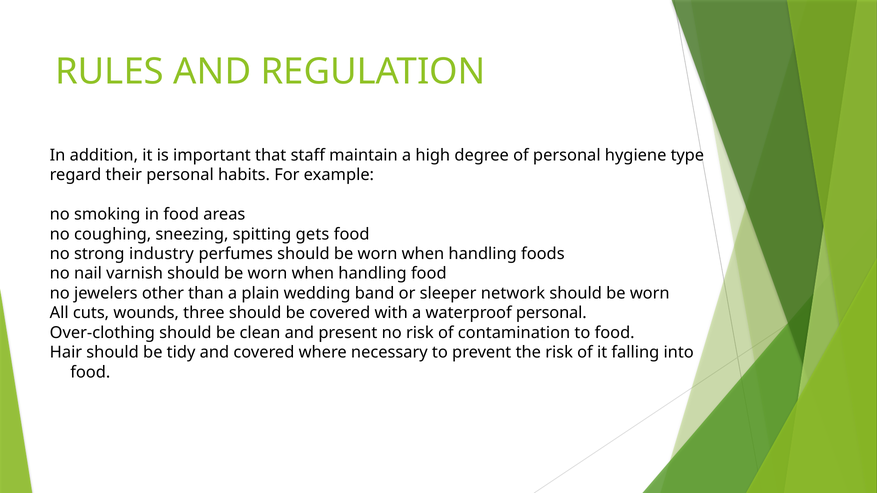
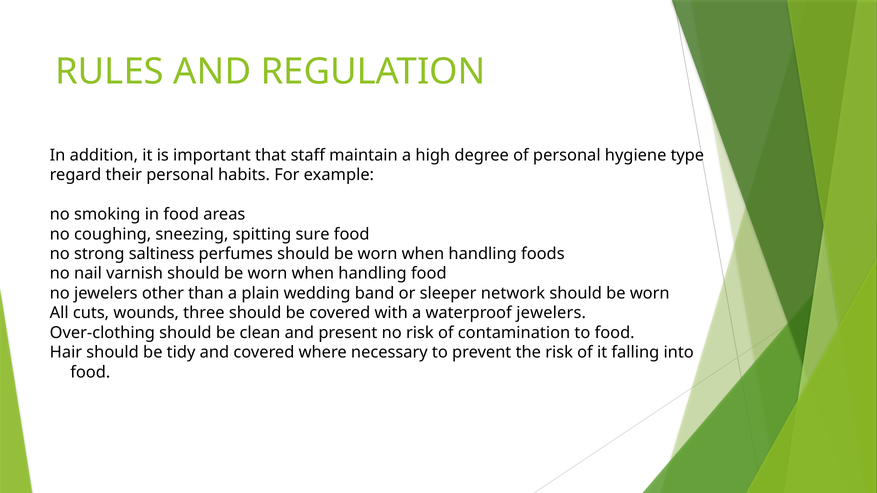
gets: gets -> sure
industry: industry -> saltiness
waterproof personal: personal -> jewelers
